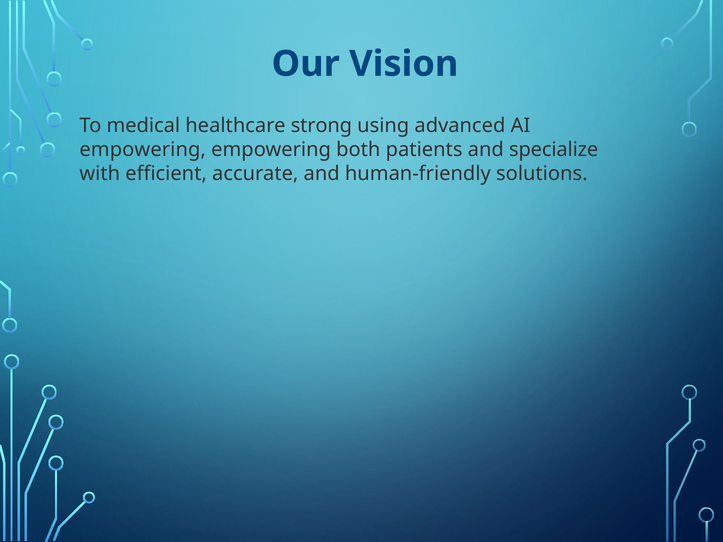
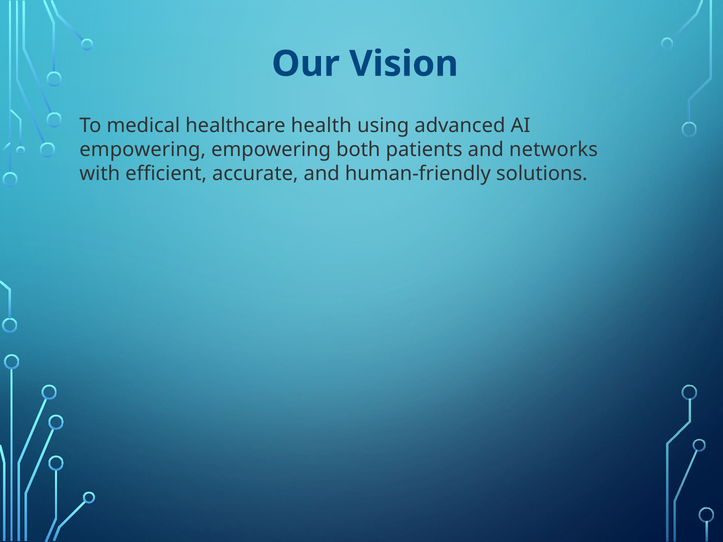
strong: strong -> health
specialize: specialize -> networks
